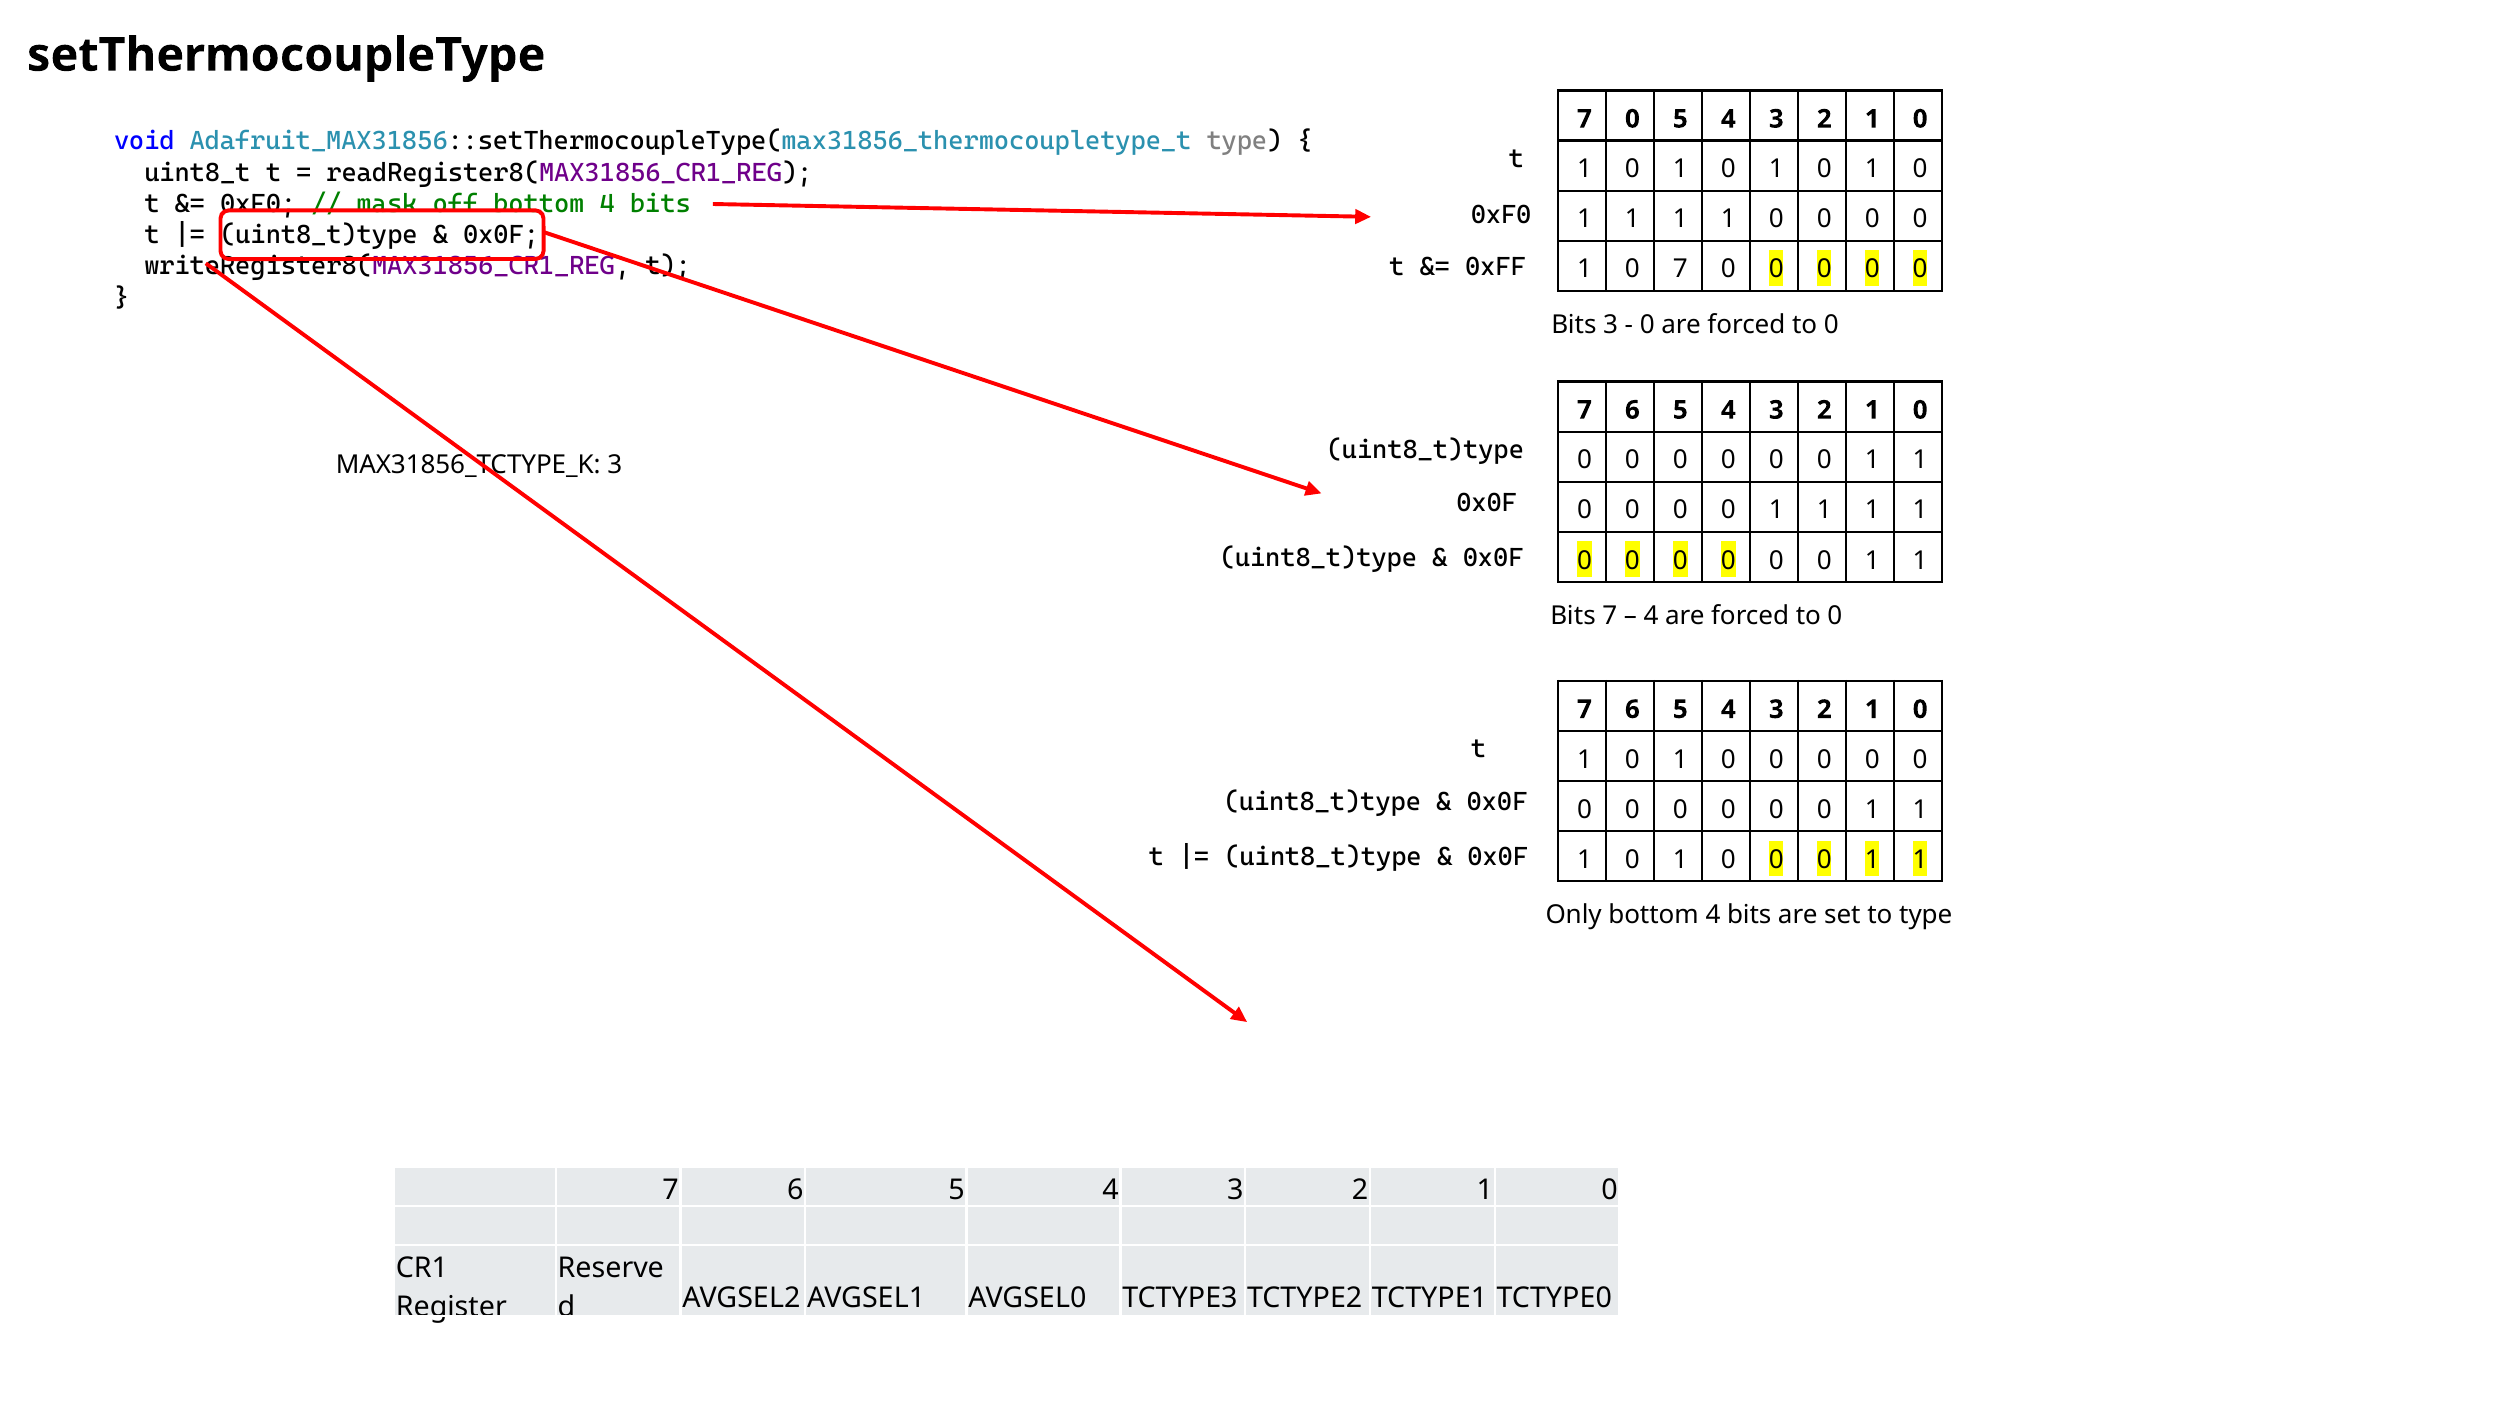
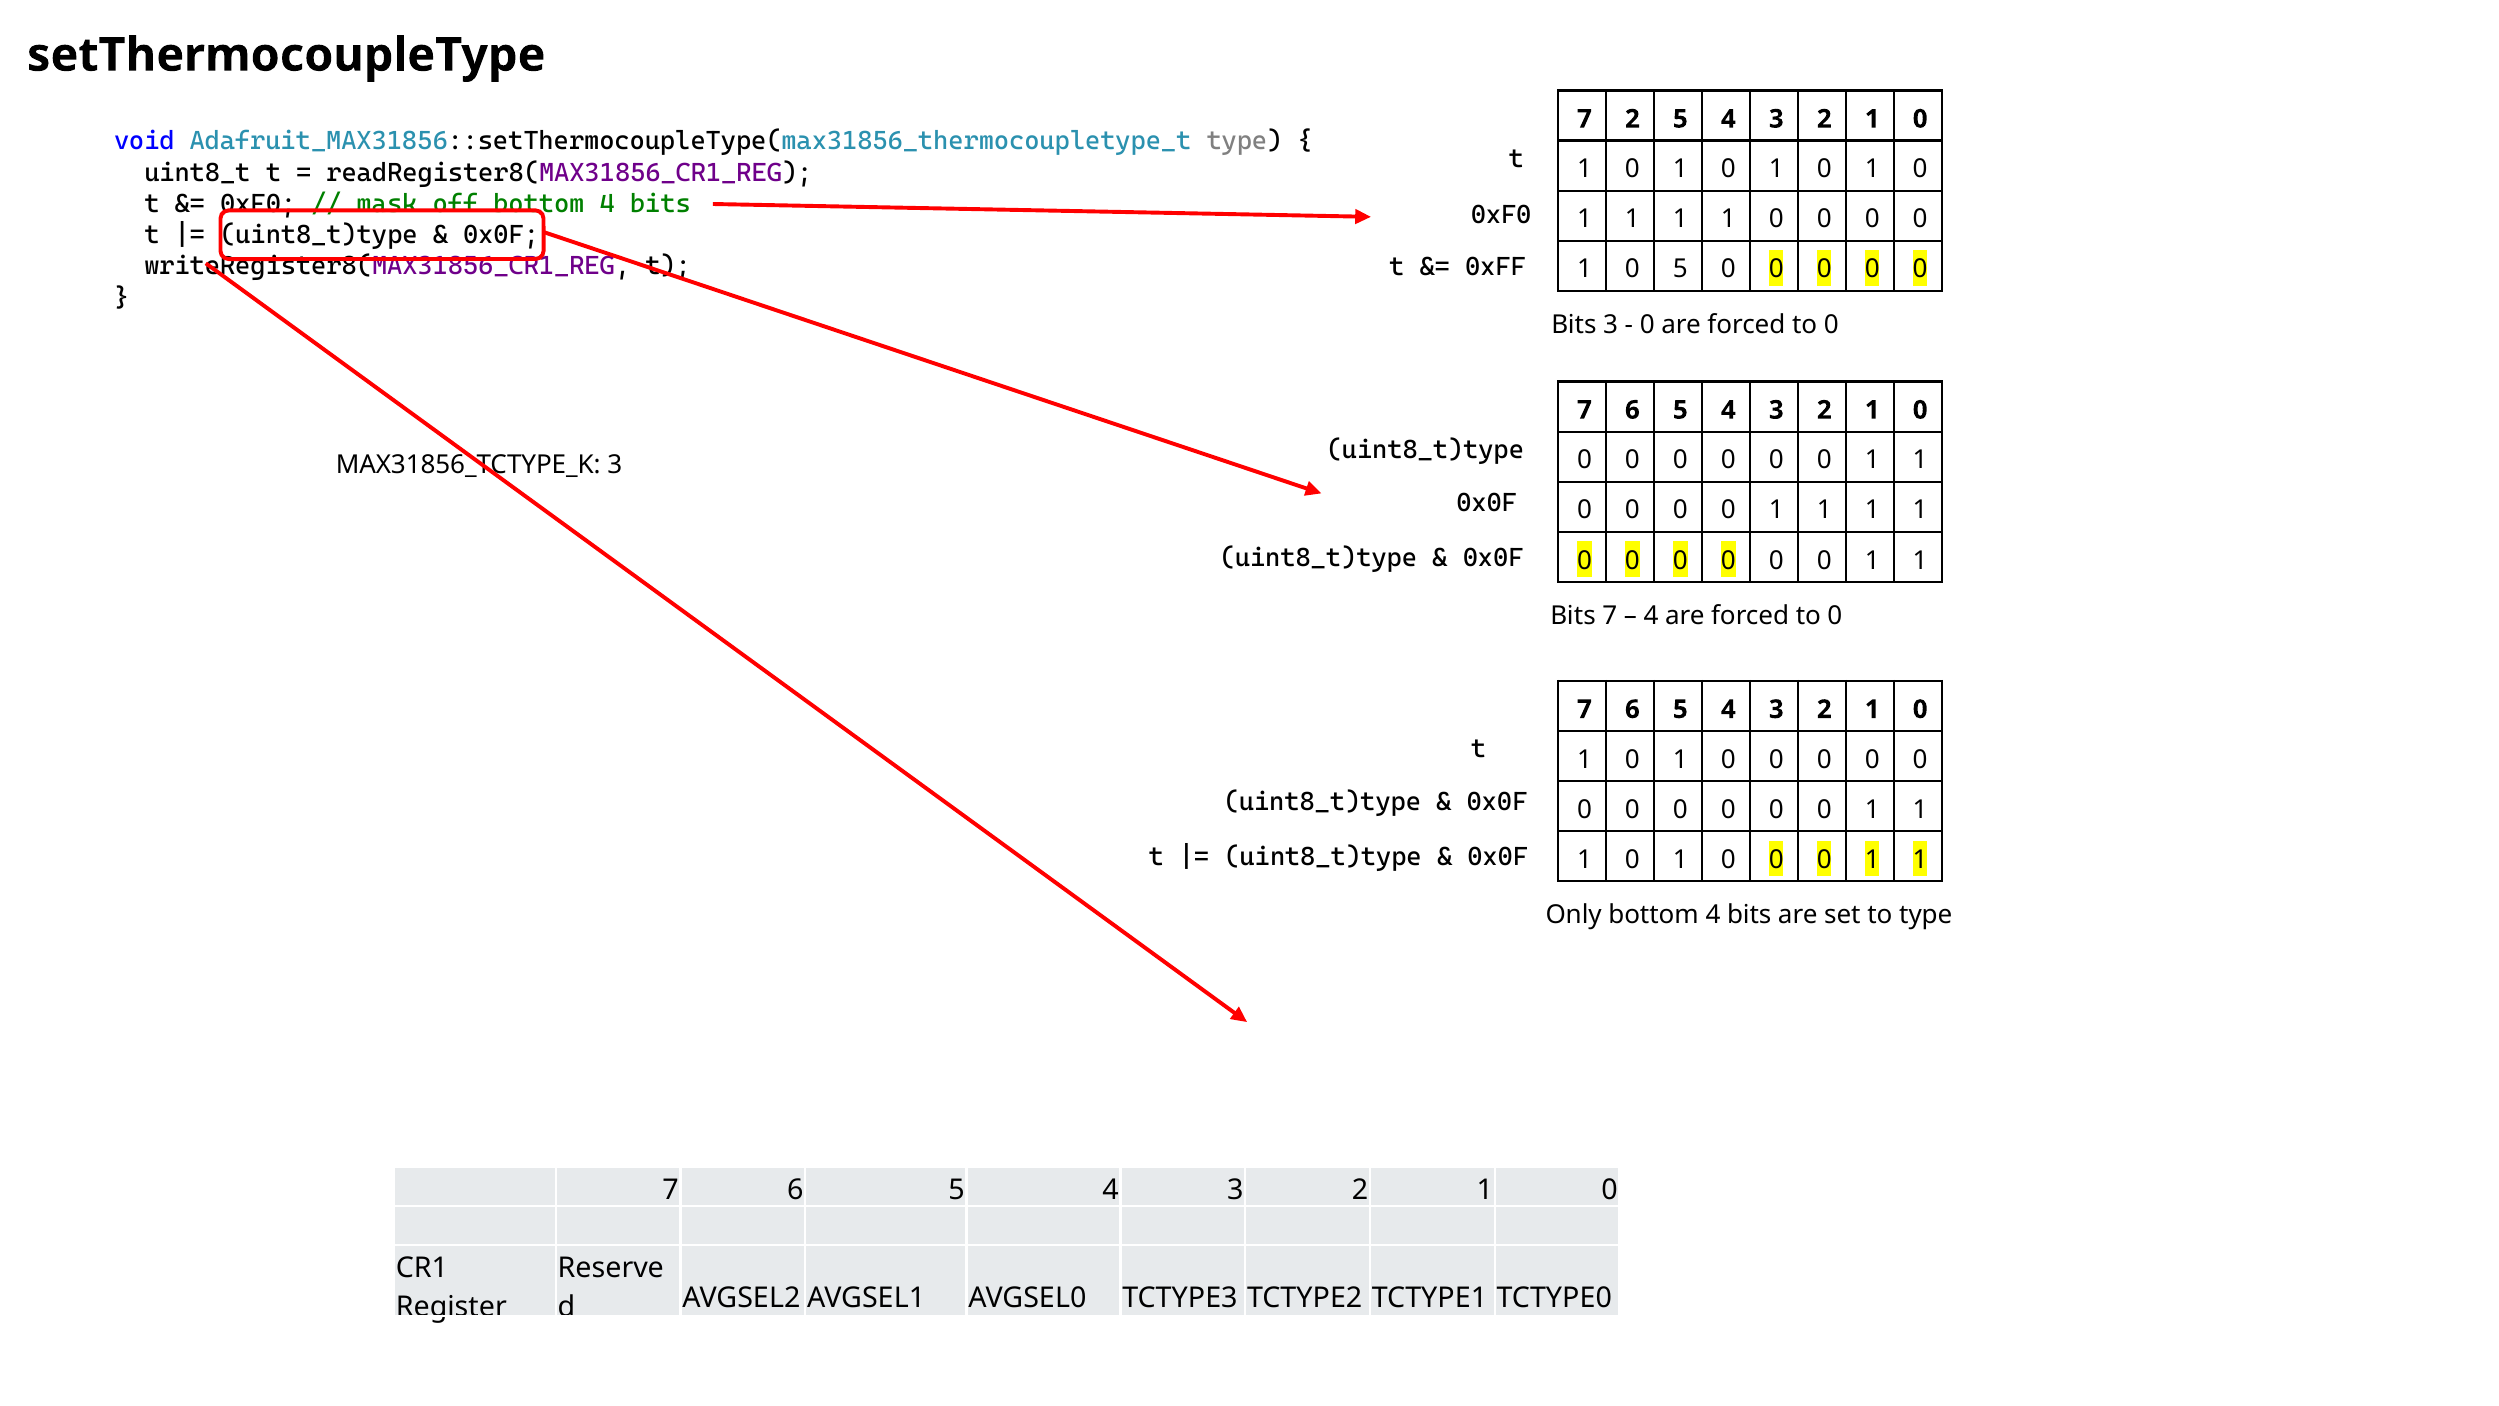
0 at (1632, 119): 0 -> 2
1 0 7: 7 -> 5
